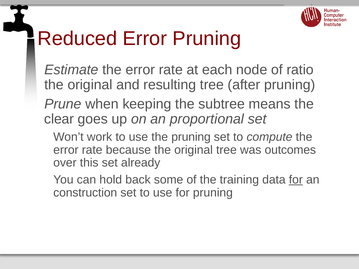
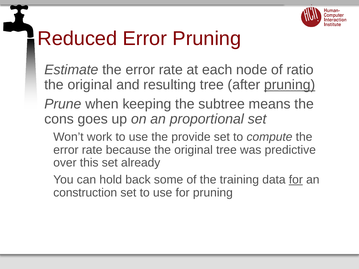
pruning at (290, 85) underline: none -> present
clear: clear -> cons
the pruning: pruning -> provide
outcomes: outcomes -> predictive
